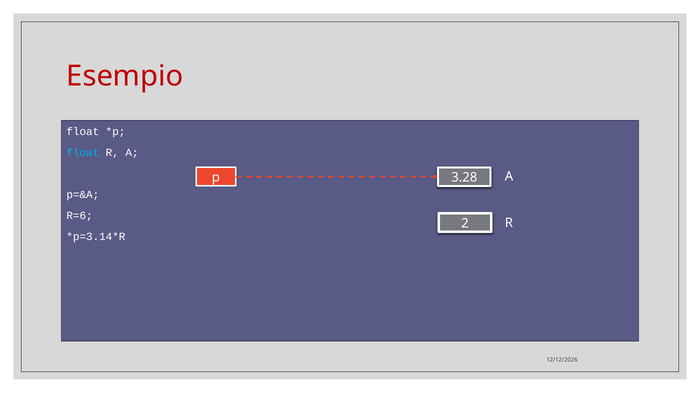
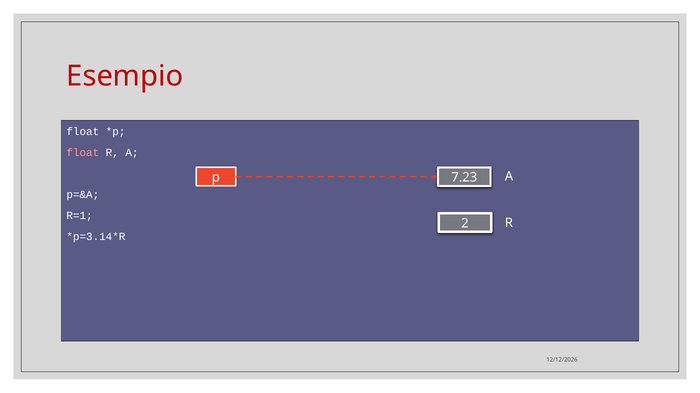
float at (83, 153) colour: light blue -> pink
3.28: 3.28 -> 7.23
R=6: R=6 -> R=1
